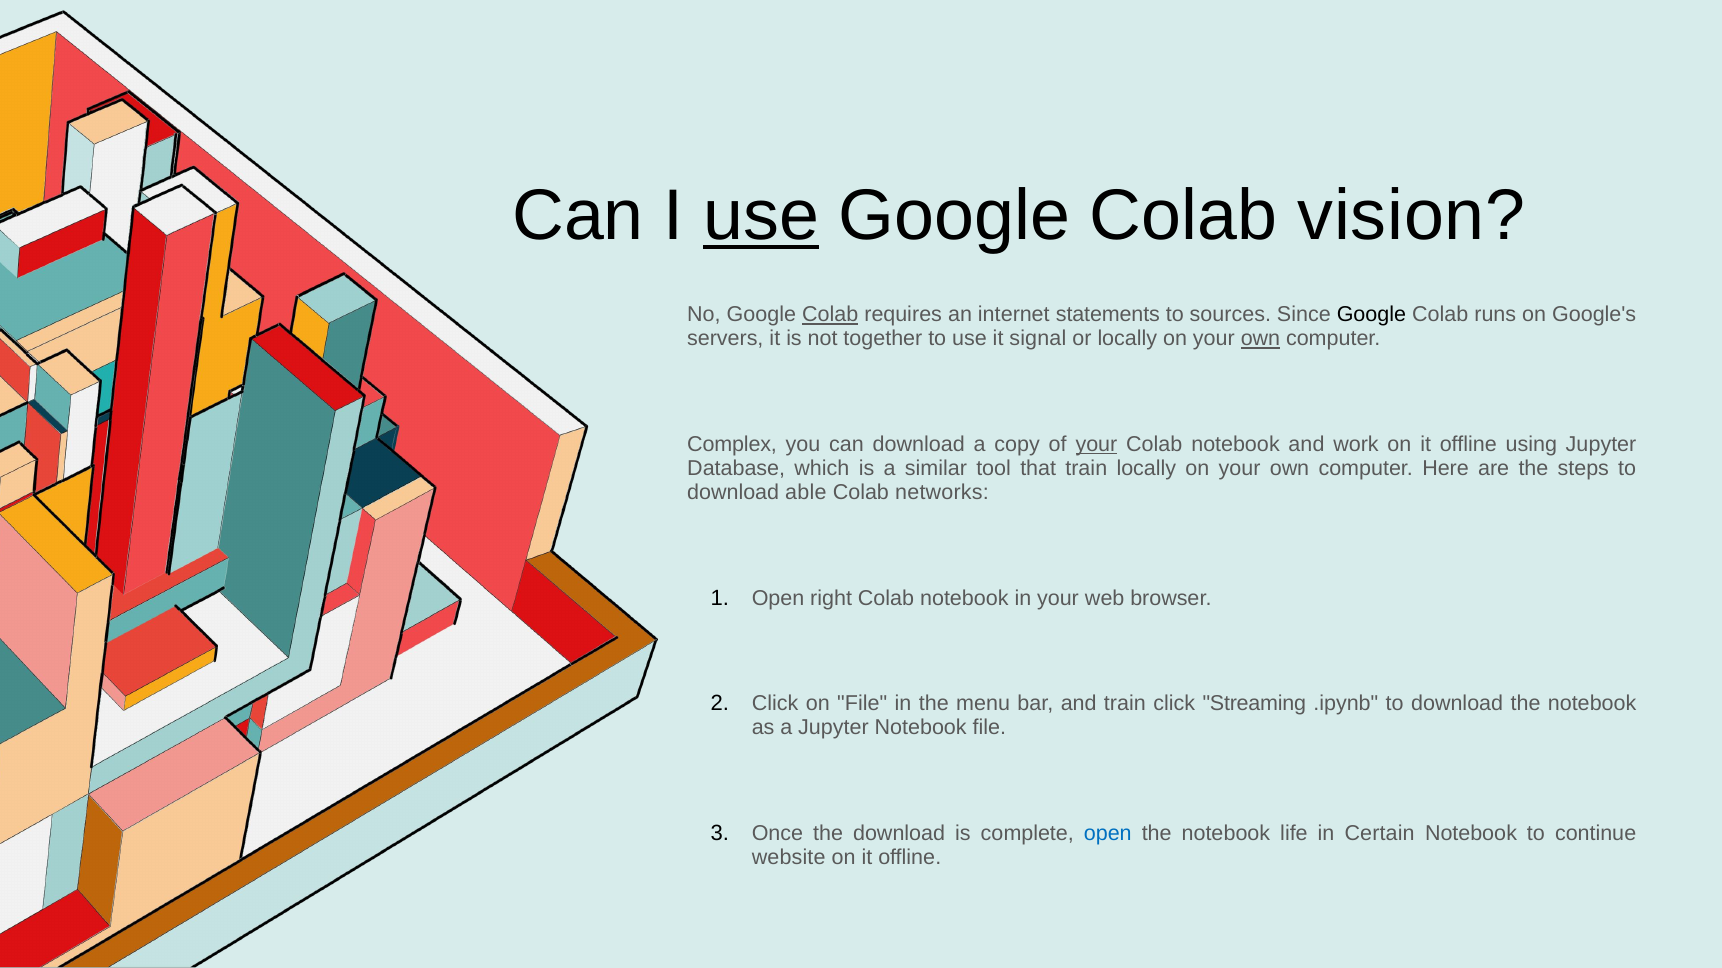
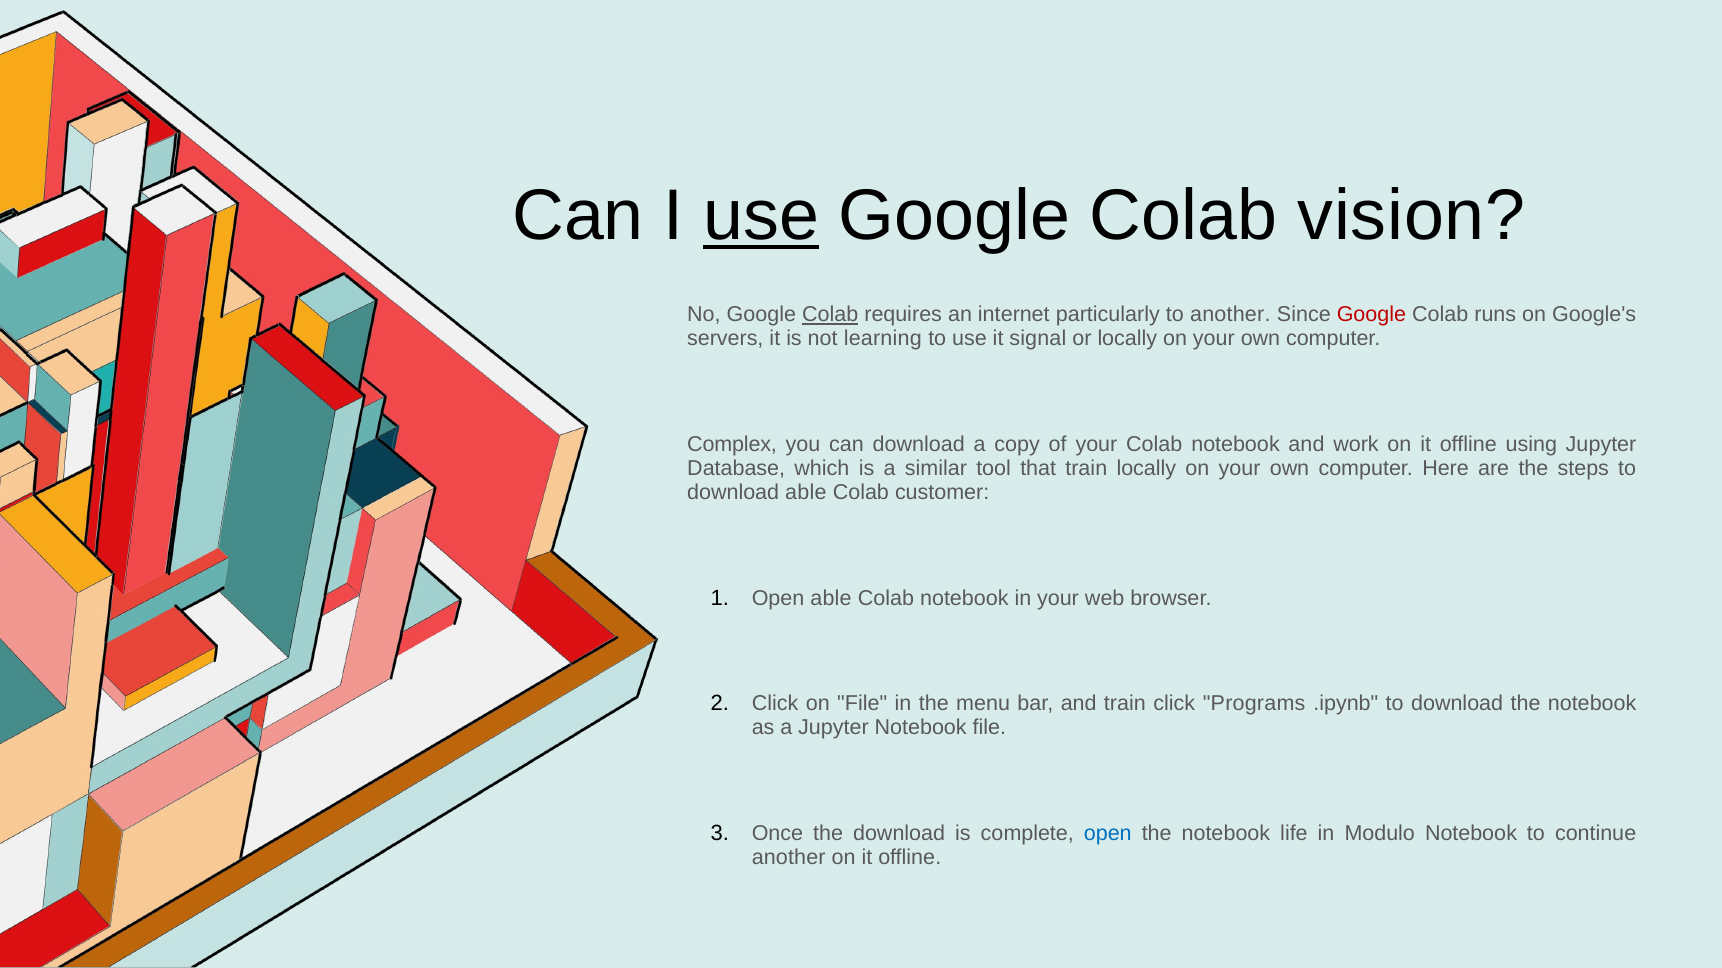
statements: statements -> particularly
to sources: sources -> another
Google at (1371, 315) colour: black -> red
together: together -> learning
own at (1260, 339) underline: present -> none
your at (1096, 445) underline: present -> none
networks: networks -> customer
Open right: right -> able
Streaming: Streaming -> Programs
Certain: Certain -> Modulo
website at (789, 858): website -> another
